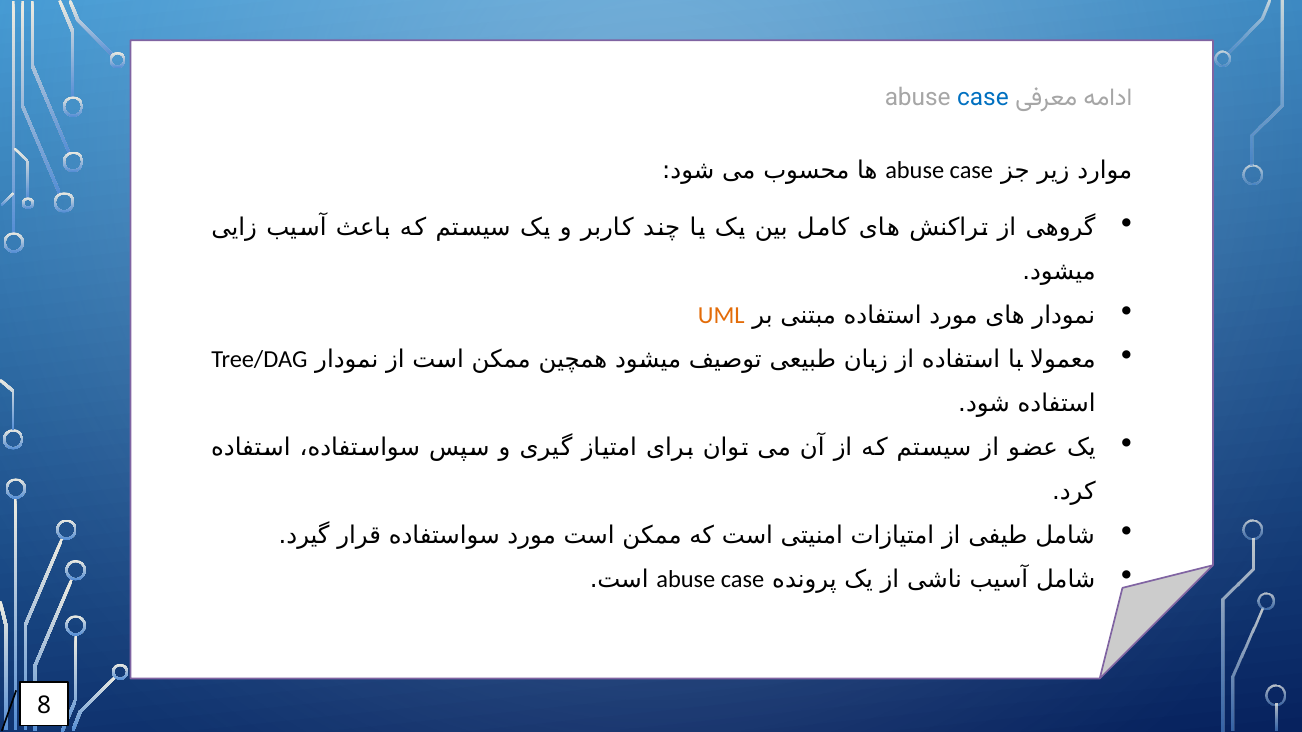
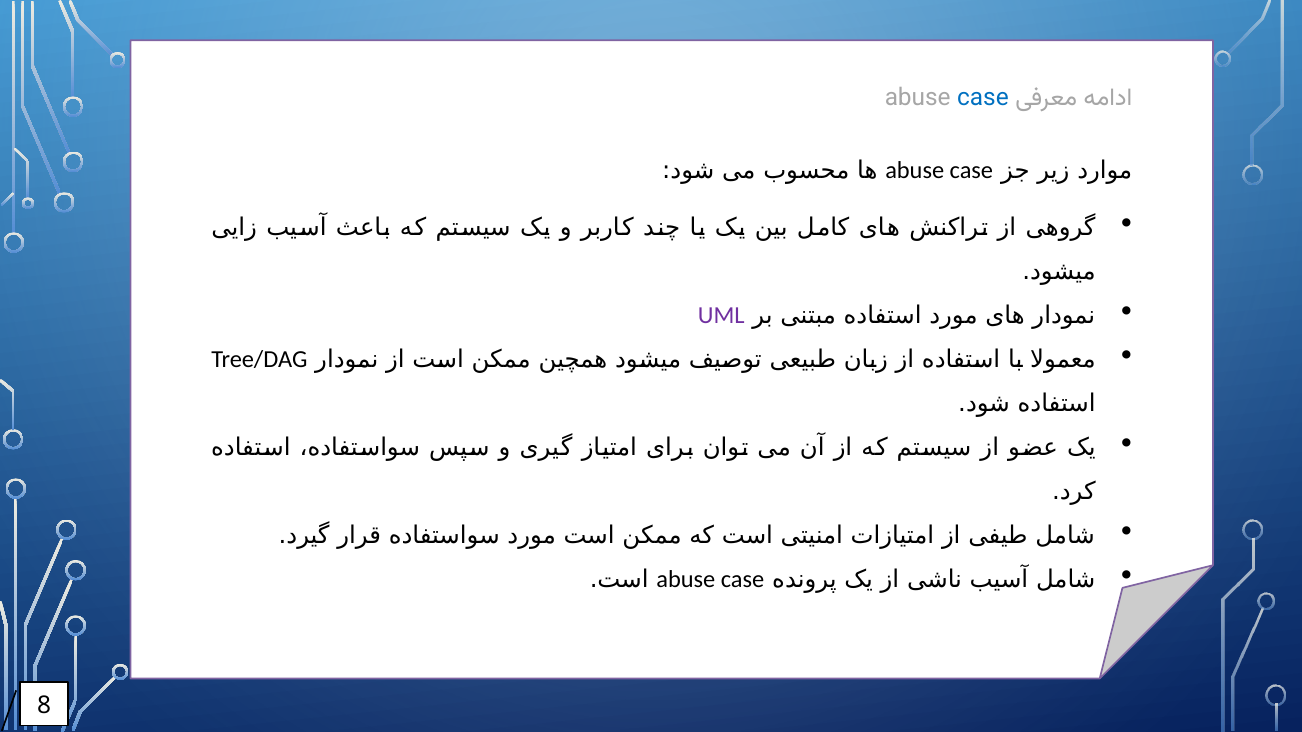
UML colour: orange -> purple
